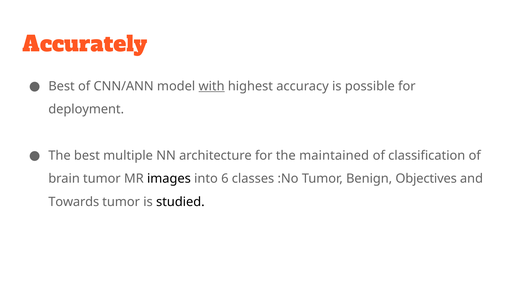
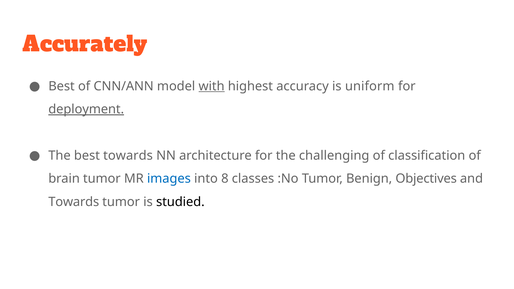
possible: possible -> uniform
deployment underline: none -> present
best multiple: multiple -> towards
maintained: maintained -> challenging
images colour: black -> blue
6: 6 -> 8
